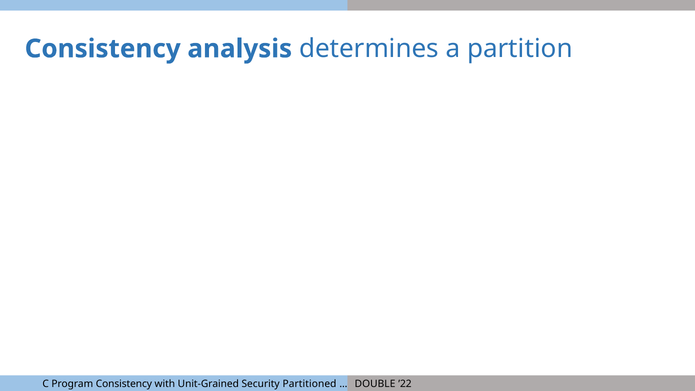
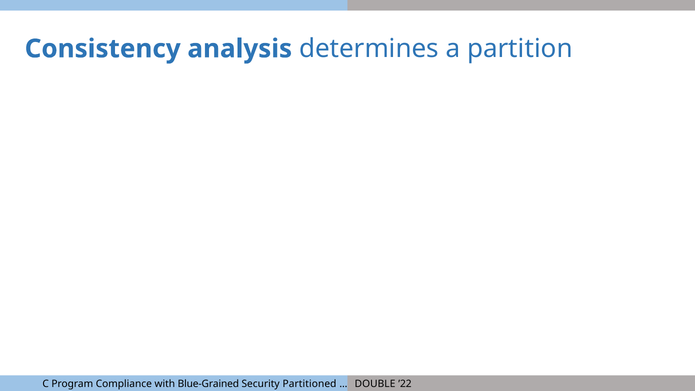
Program Consistency: Consistency -> Compliance
Unit-Grained: Unit-Grained -> Blue-Grained
